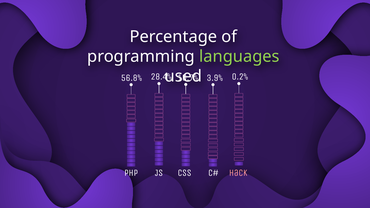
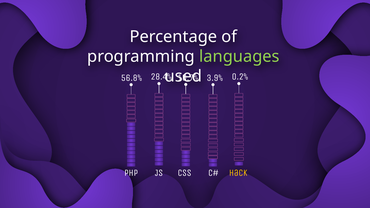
Hack colour: pink -> yellow
